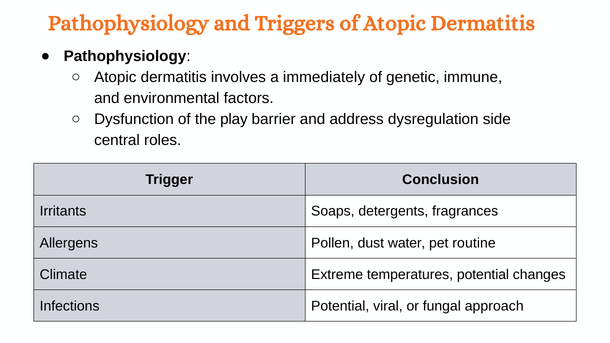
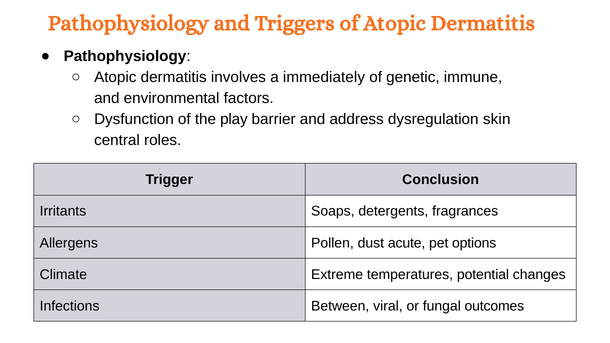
side: side -> skin
water: water -> acute
routine: routine -> options
Infections Potential: Potential -> Between
approach: approach -> outcomes
